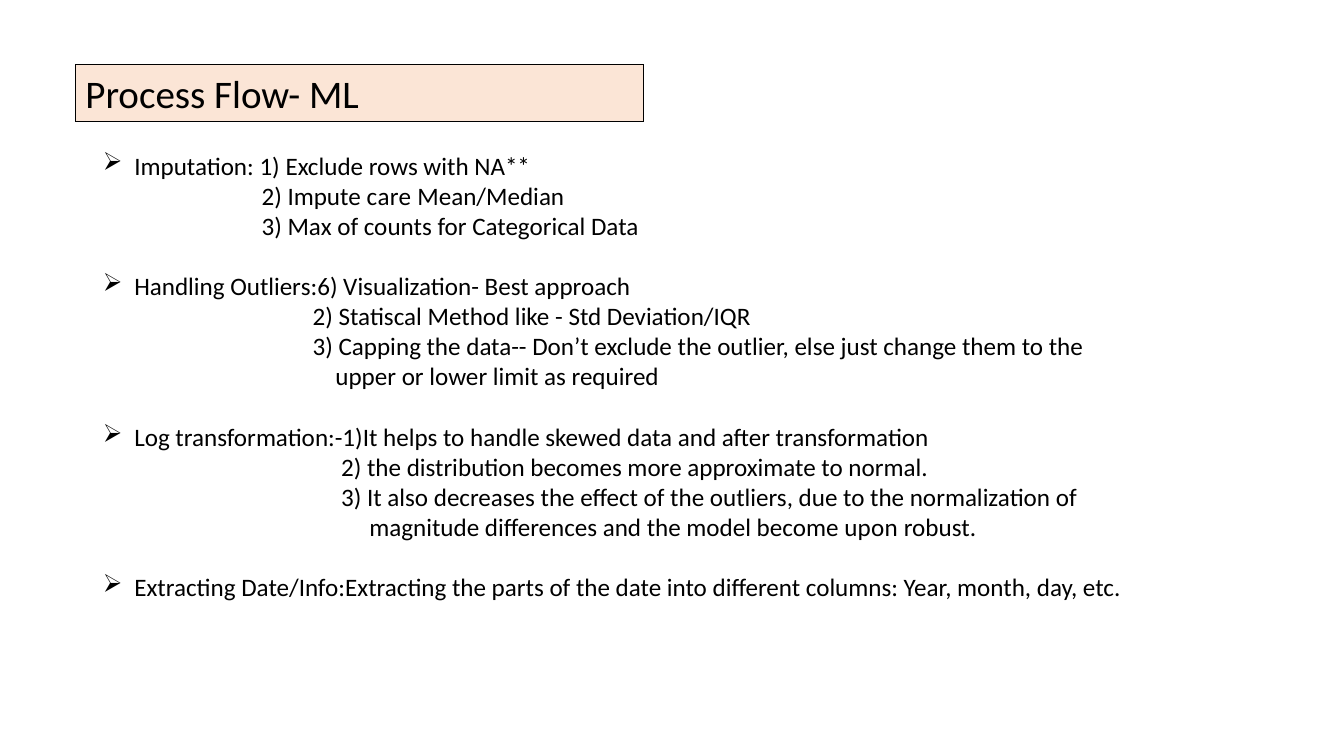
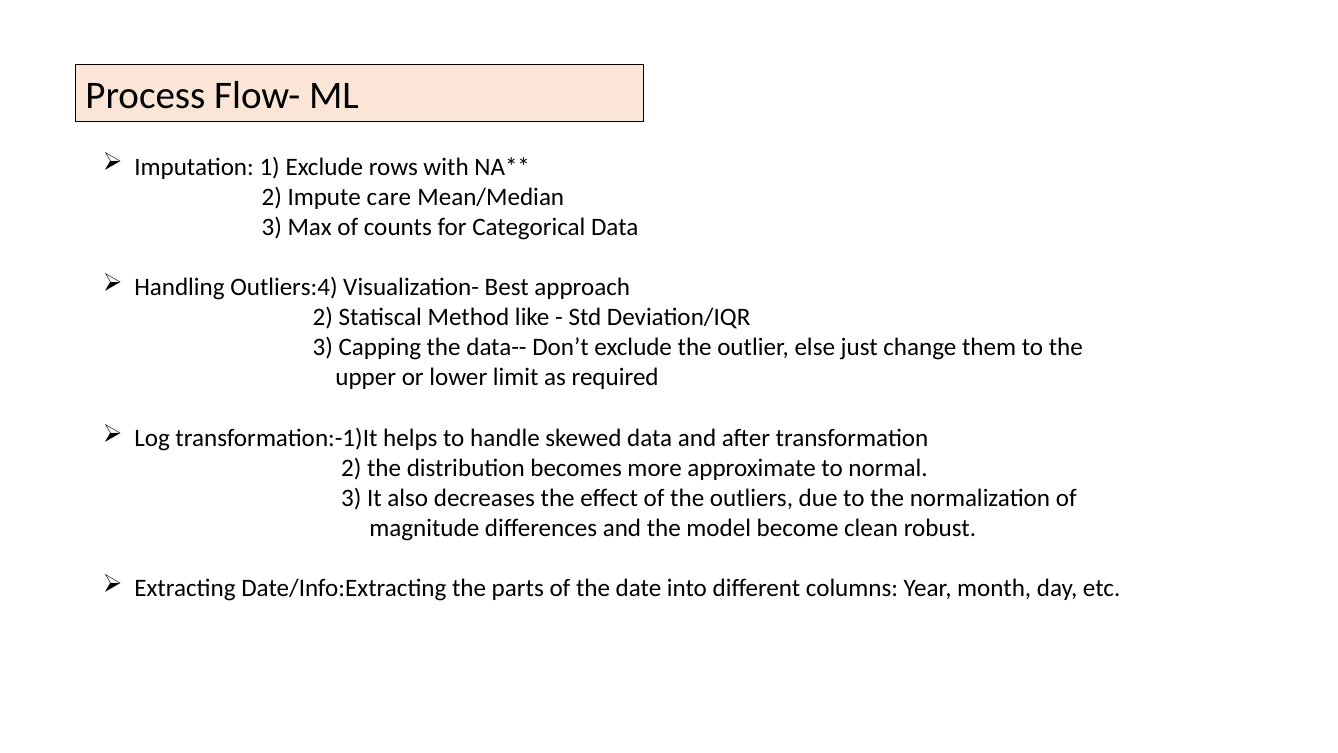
Outliers:6: Outliers:6 -> Outliers:4
upon: upon -> clean
